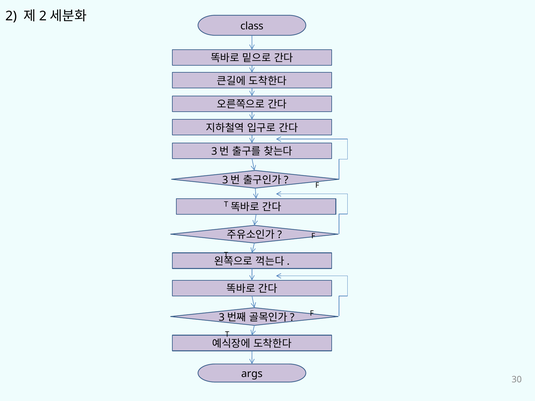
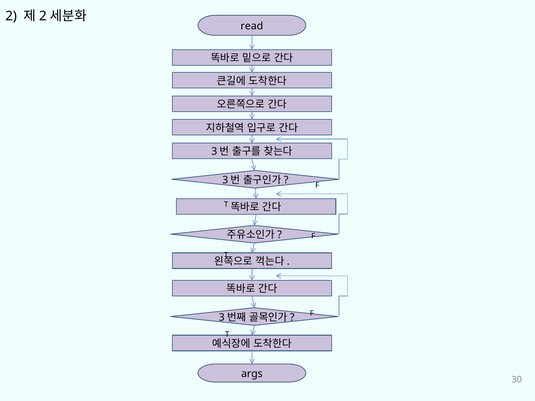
class: class -> read
